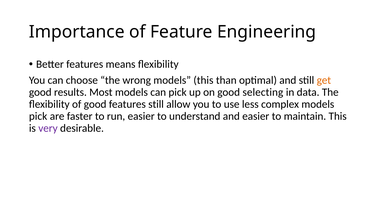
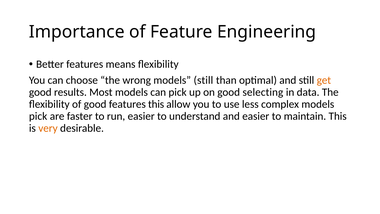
models this: this -> still
features still: still -> this
very colour: purple -> orange
